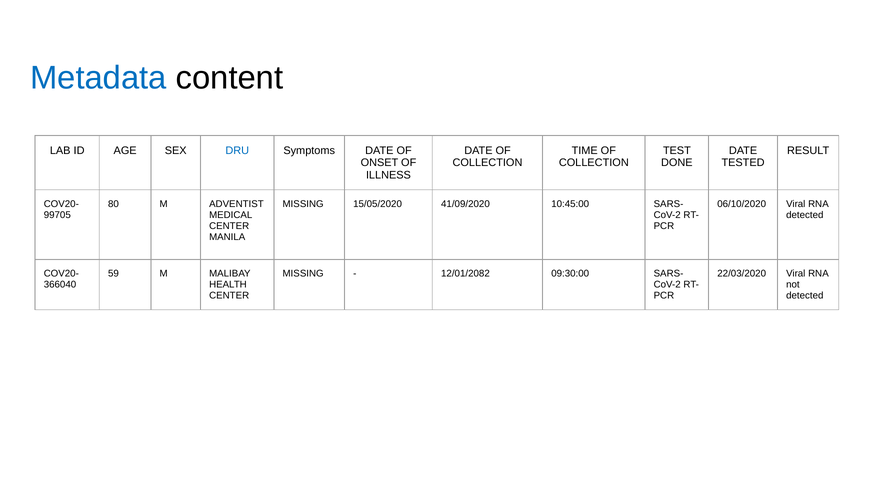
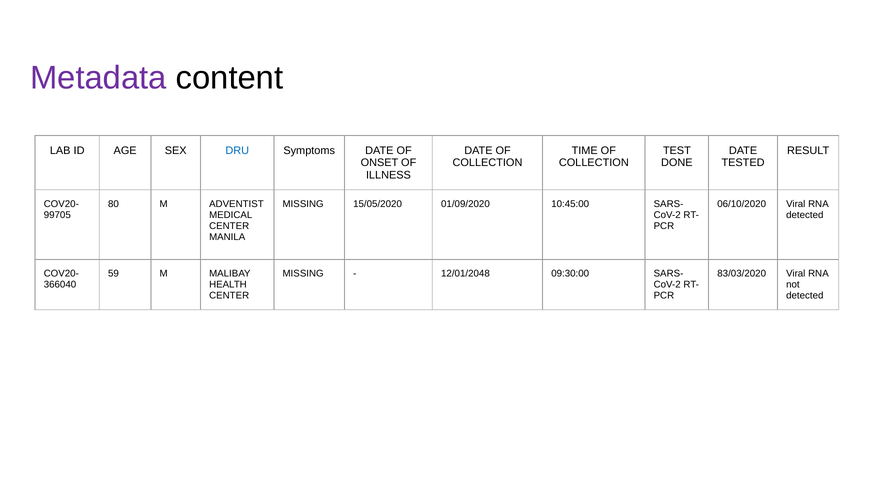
Metadata colour: blue -> purple
41/09/2020: 41/09/2020 -> 01/09/2020
12/01/2082: 12/01/2082 -> 12/01/2048
22/03/2020: 22/03/2020 -> 83/03/2020
